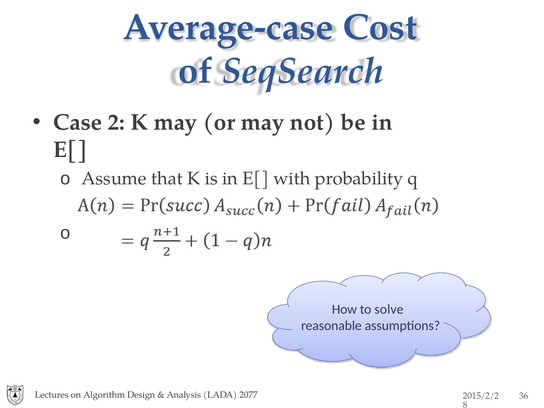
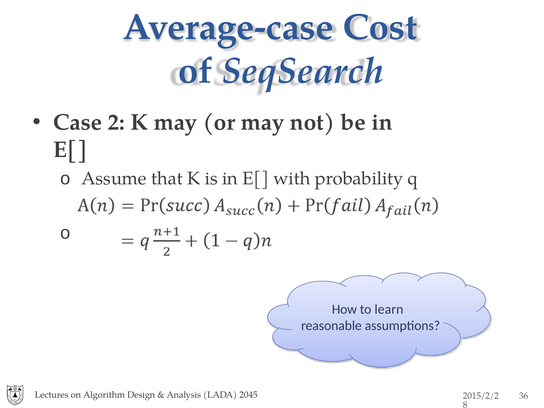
solve: solve -> learn
2077: 2077 -> 2045
